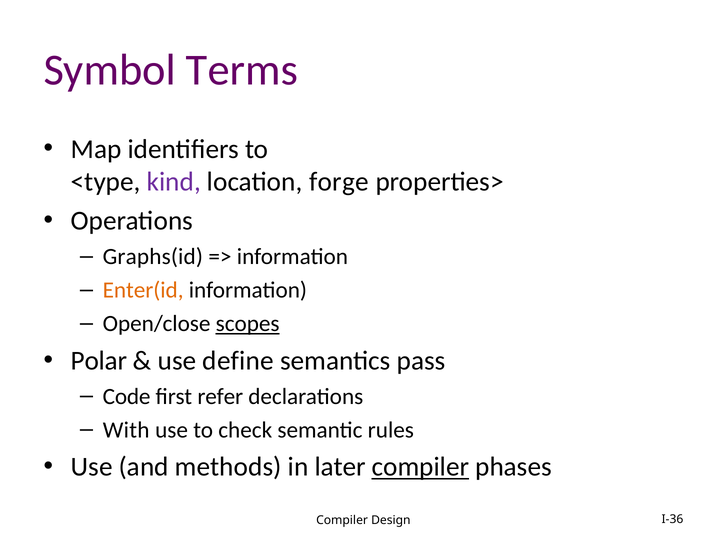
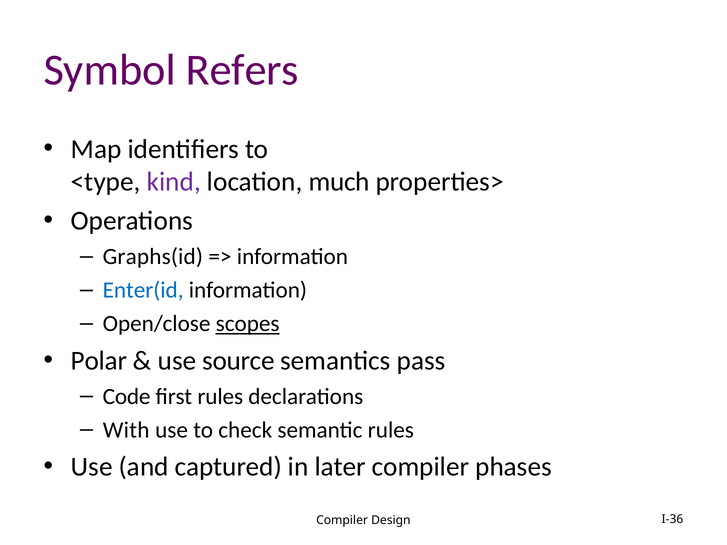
Terms: Terms -> Refers
forge: forge -> much
Enter(id colour: orange -> blue
define: define -> source
first refer: refer -> rules
methods: methods -> captured
compiler at (420, 467) underline: present -> none
